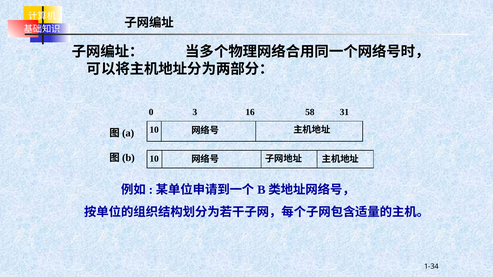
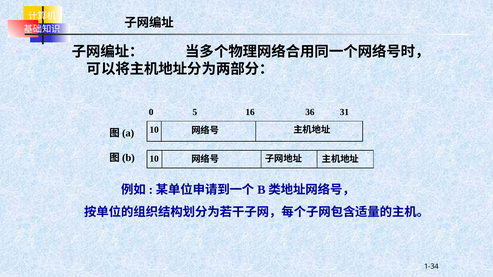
3: 3 -> 5
58: 58 -> 36
